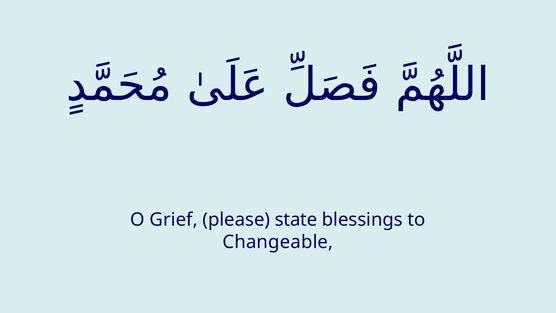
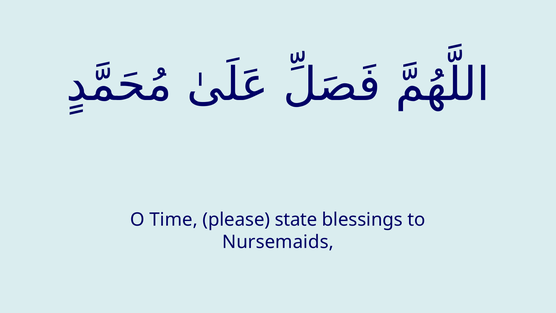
Grief: Grief -> Time
Changeable: Changeable -> Nursemaids
